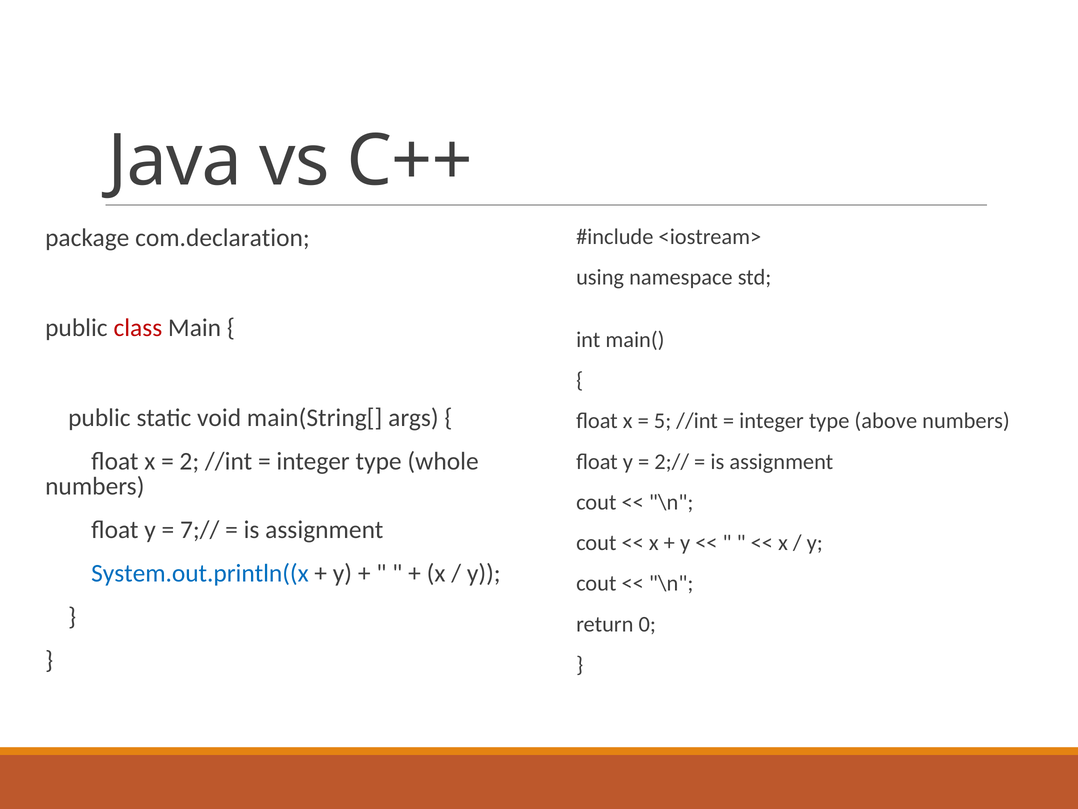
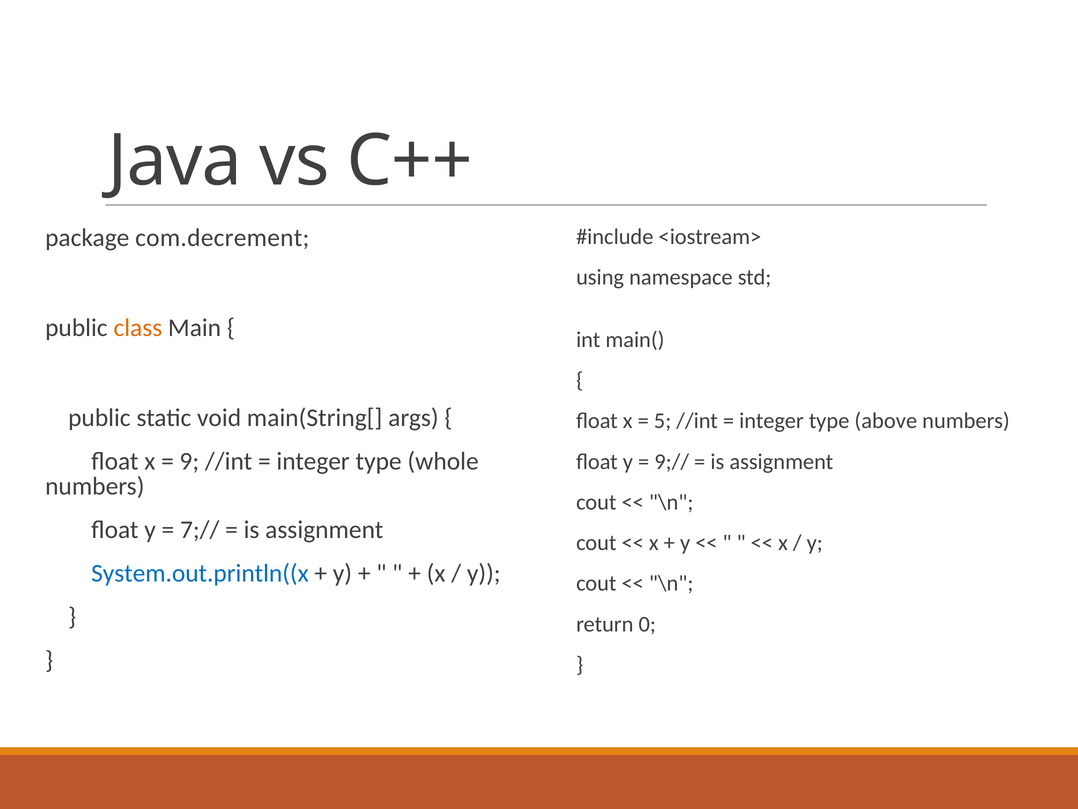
com.declaration: com.declaration -> com.decrement
class colour: red -> orange
2: 2 -> 9
2;//: 2;// -> 9;//
